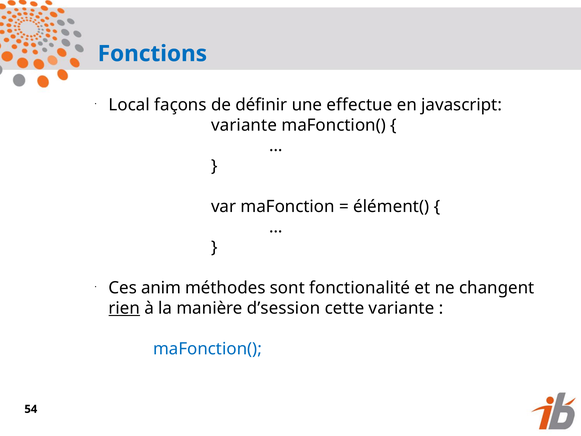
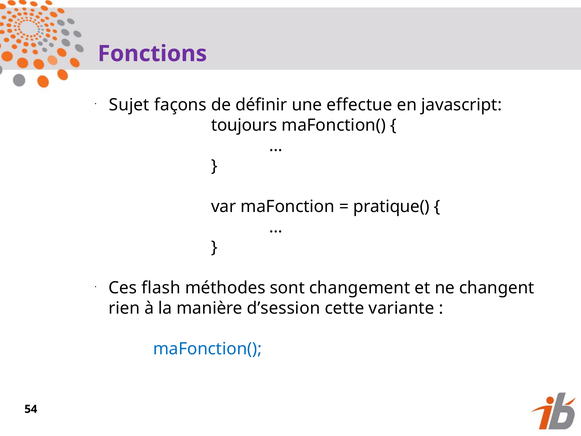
Fonctions colour: blue -> purple
Local: Local -> Sujet
variante at (244, 125): variante -> toujours
élément(: élément( -> pratique(
anim: anim -> flash
fonctionalité: fonctionalité -> changement
rien underline: present -> none
